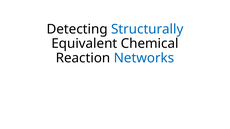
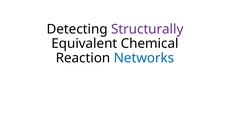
Structurally colour: blue -> purple
